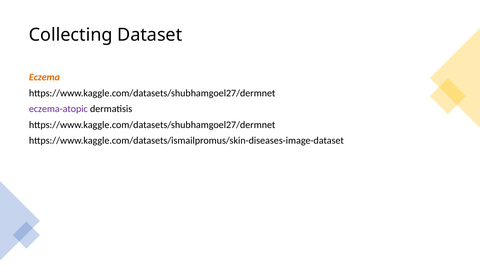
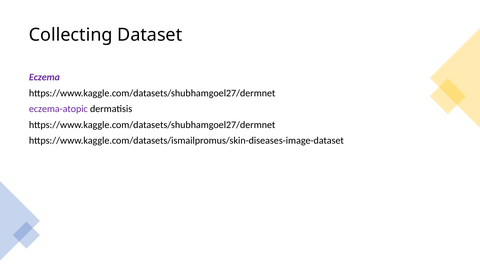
Eczema colour: orange -> purple
